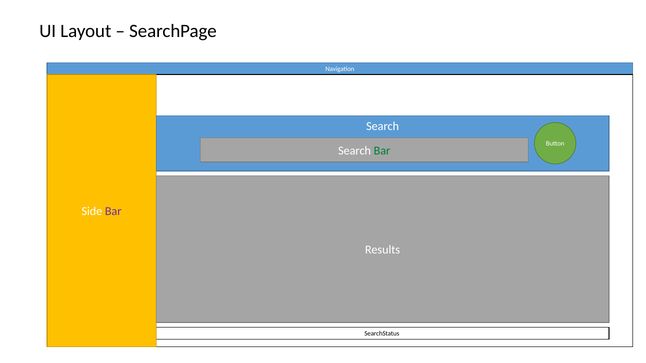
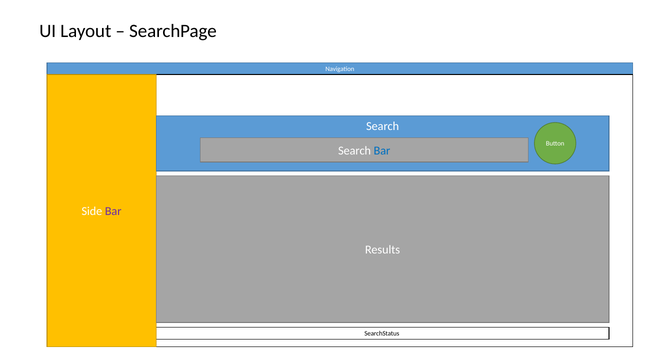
Bar at (382, 151) colour: green -> blue
